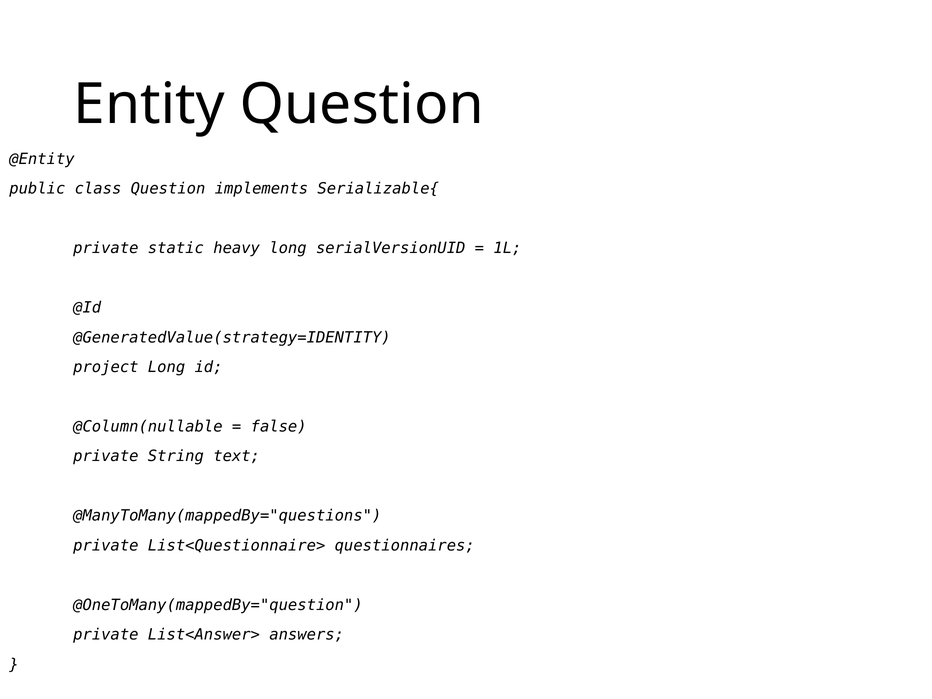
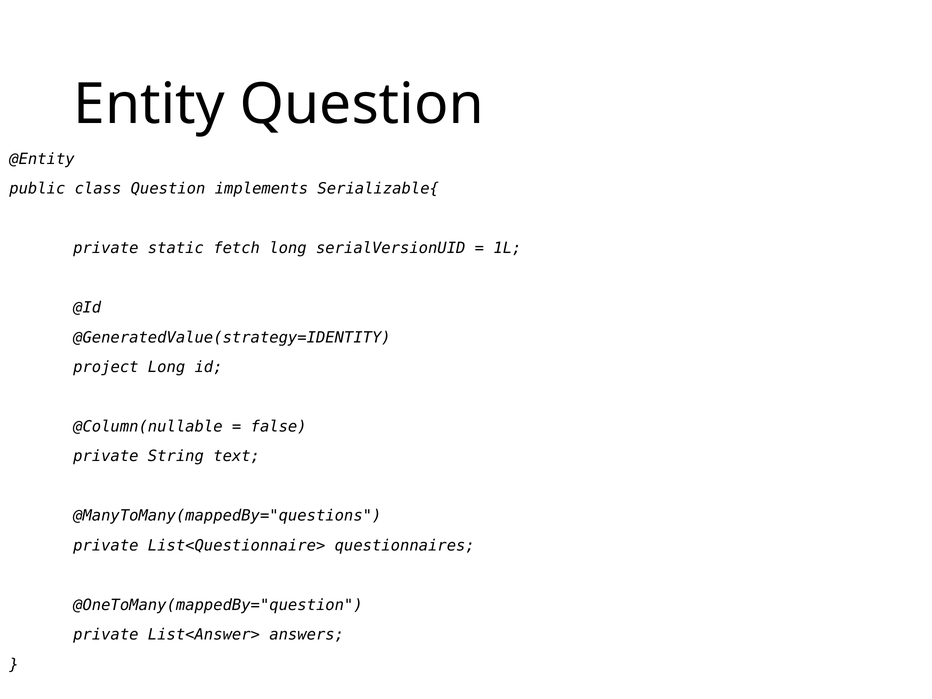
heavy: heavy -> fetch
